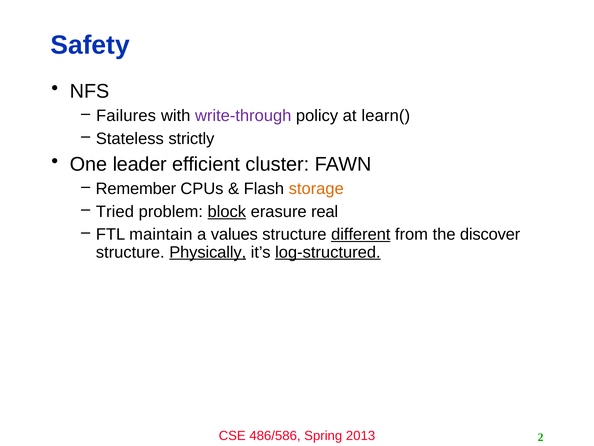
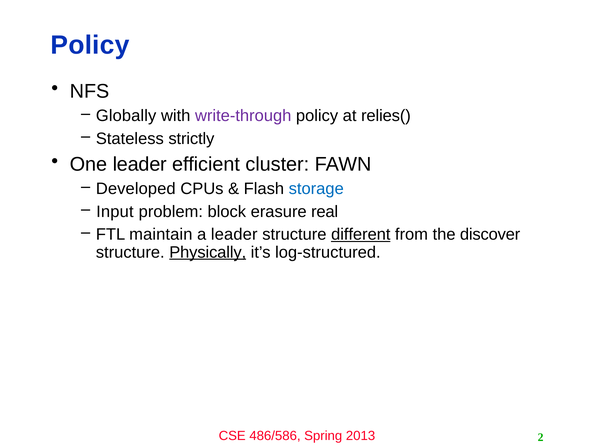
Safety at (90, 45): Safety -> Policy
Failures: Failures -> Globally
learn(: learn( -> relies(
Remember: Remember -> Developed
storage colour: orange -> blue
Tried: Tried -> Input
block underline: present -> none
a values: values -> leader
log-structured underline: present -> none
